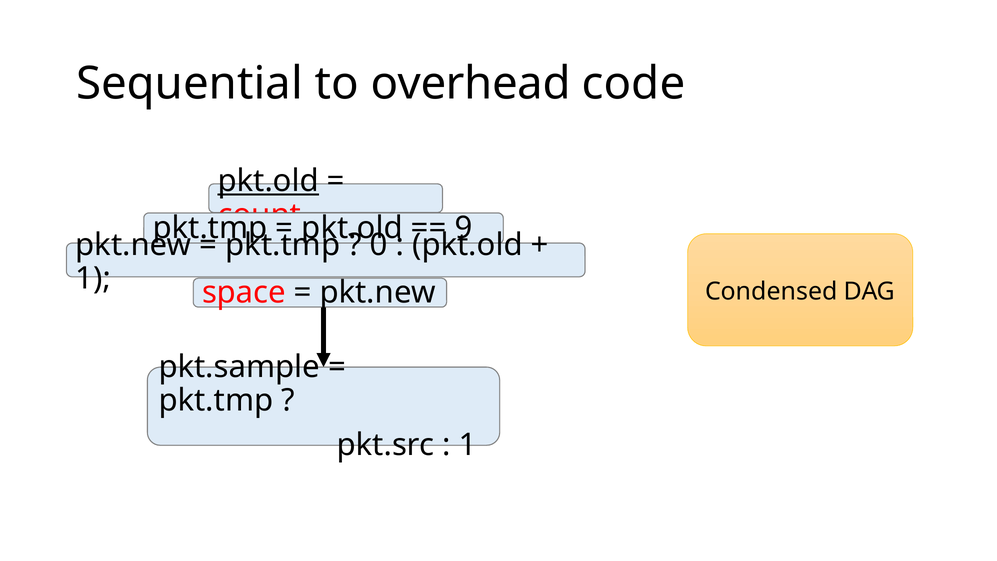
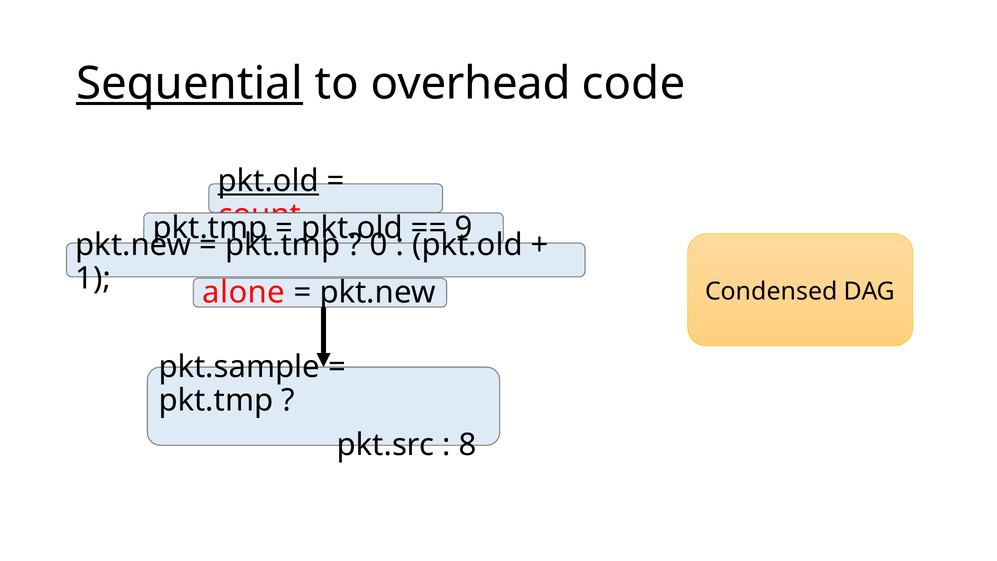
Sequential underline: none -> present
space: space -> alone
1 at (468, 445): 1 -> 8
